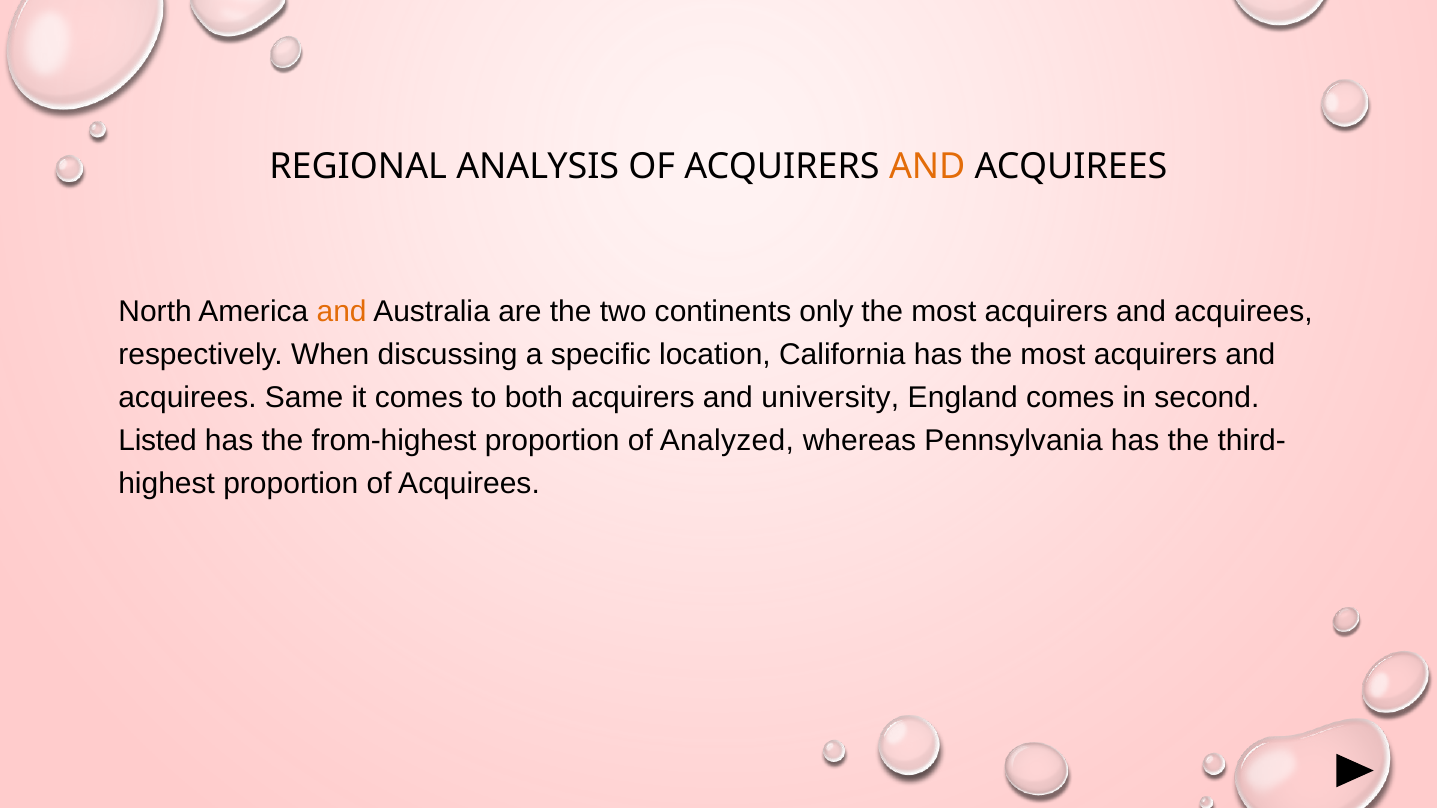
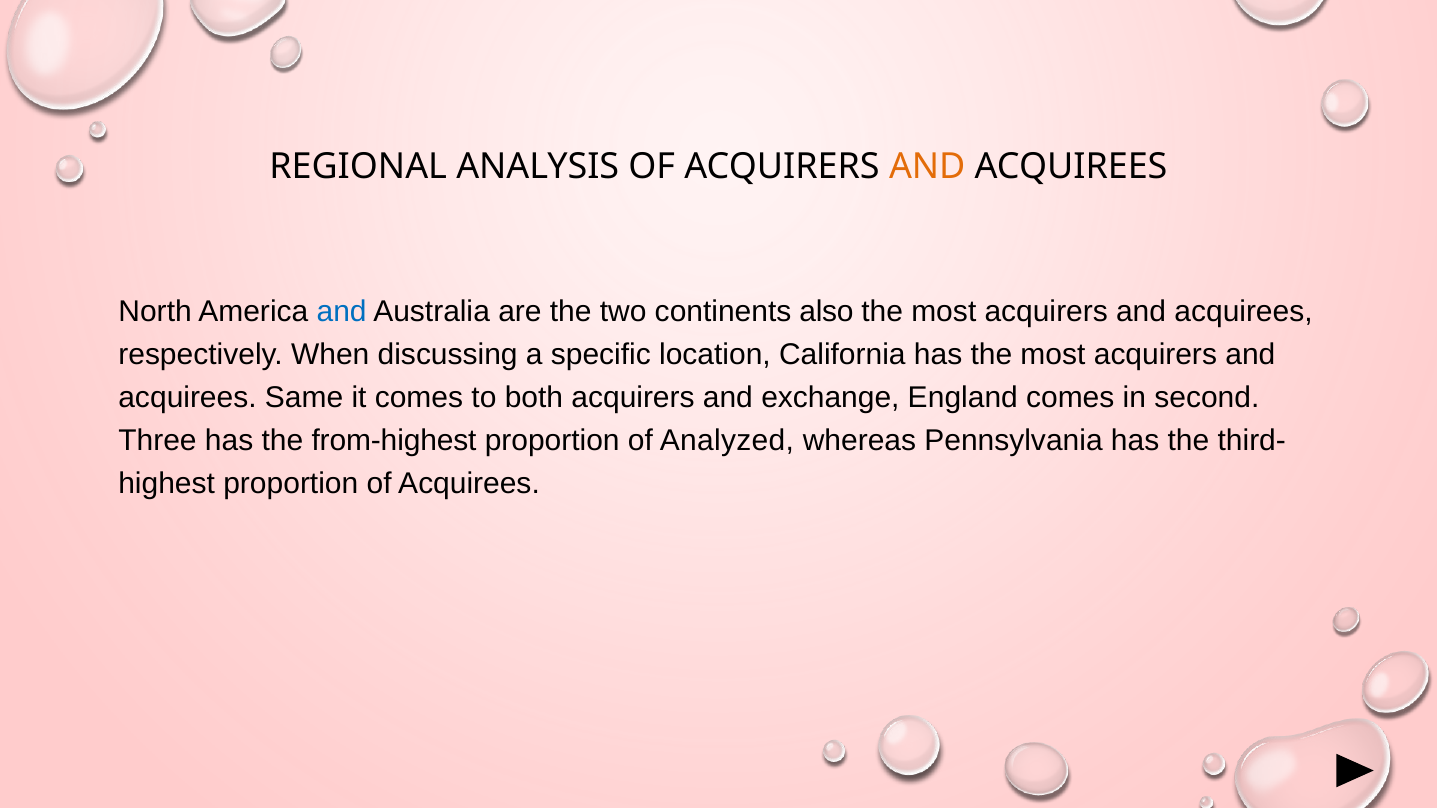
and at (342, 312) colour: orange -> blue
only: only -> also
university: university -> exchange
Listed: Listed -> Three
